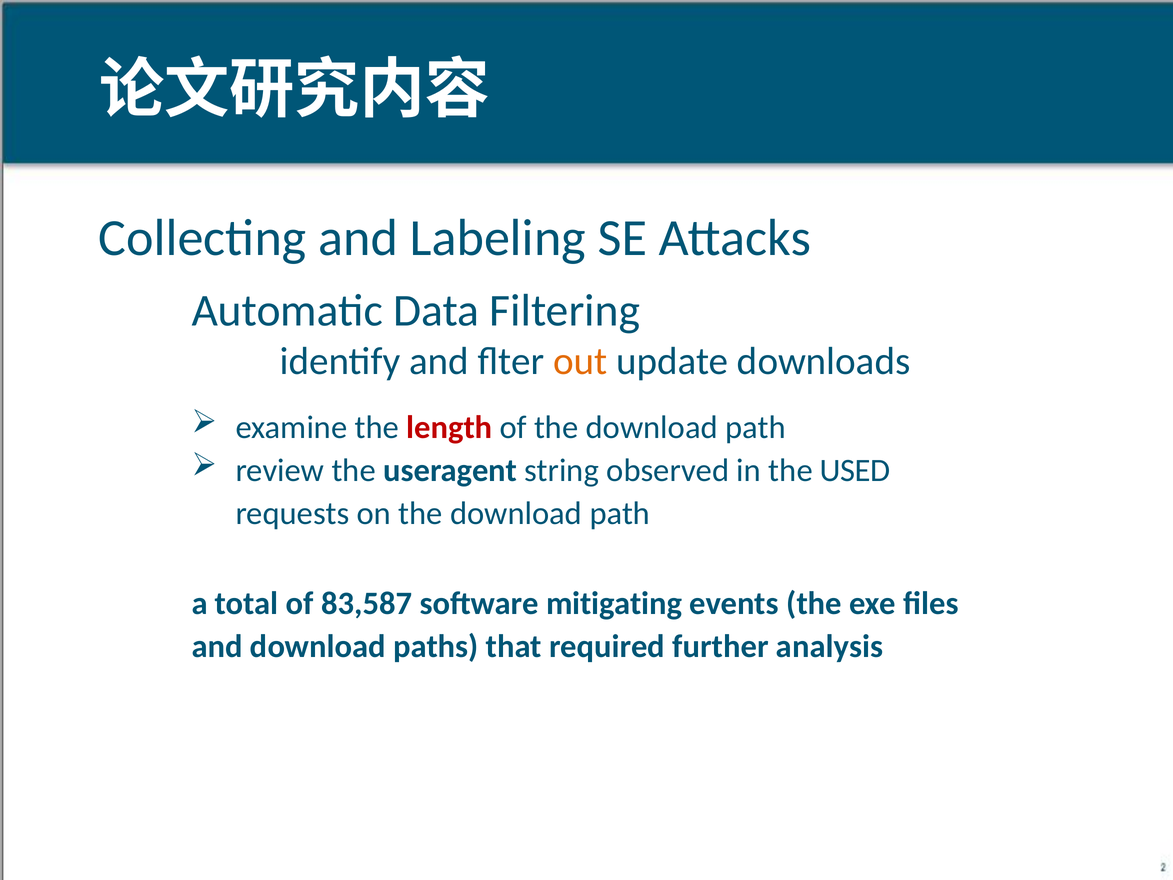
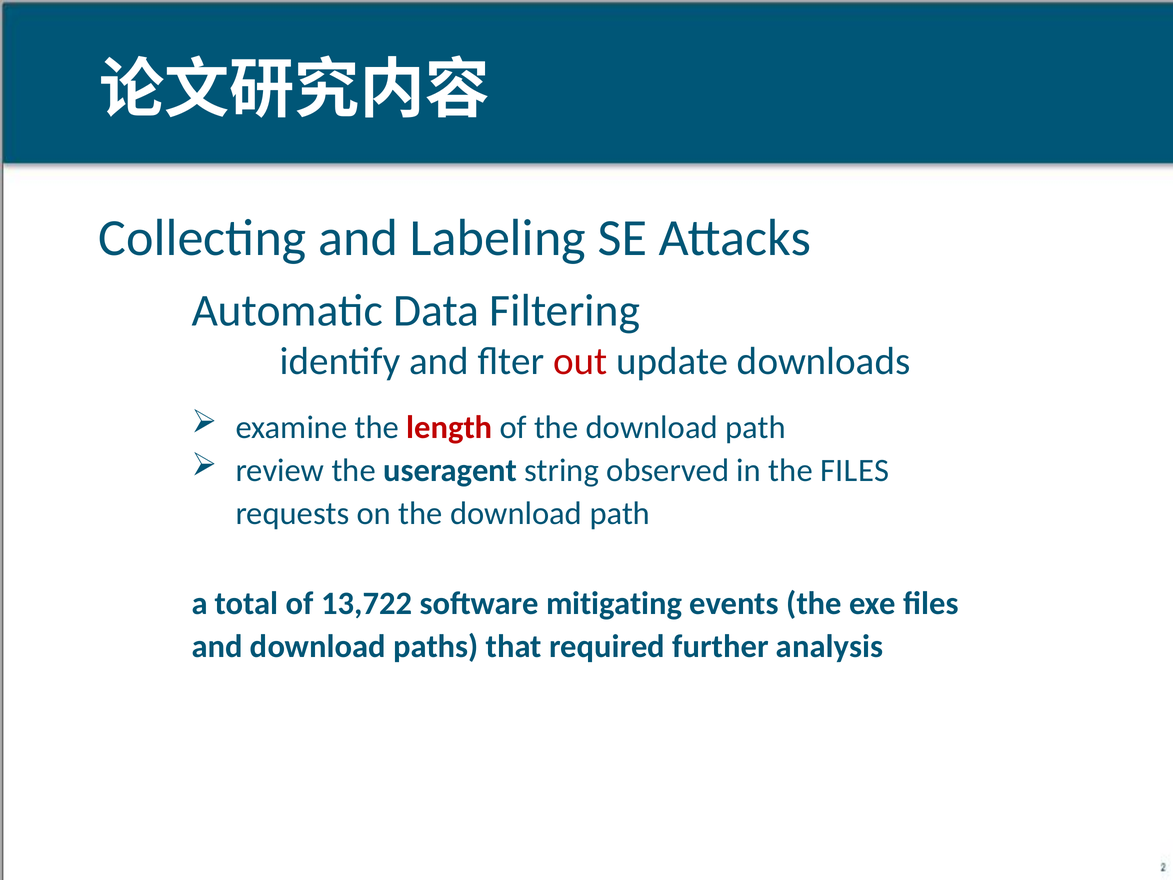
out colour: orange -> red
the USED: USED -> FILES
83,587: 83,587 -> 13,722
